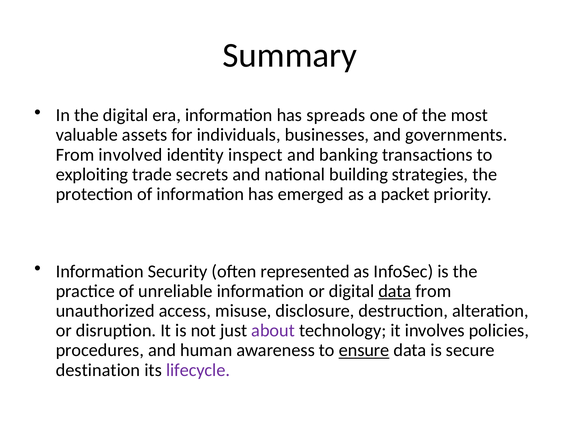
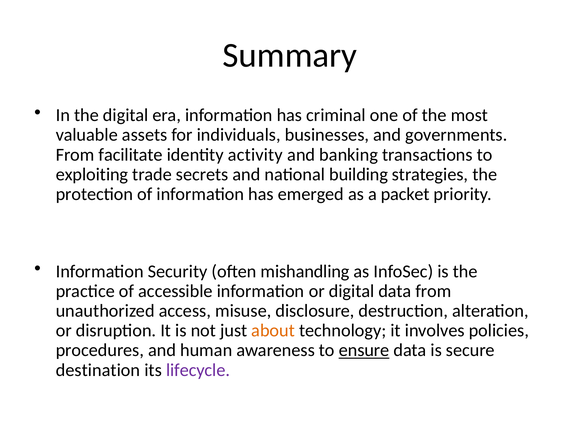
spreads: spreads -> criminal
involved: involved -> facilitate
inspect: inspect -> activity
represented: represented -> mishandling
unreliable: unreliable -> accessible
data at (395, 291) underline: present -> none
about colour: purple -> orange
